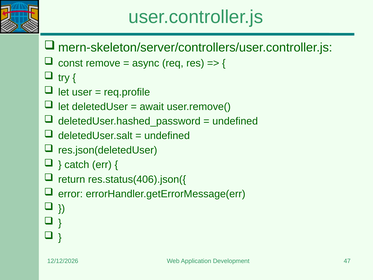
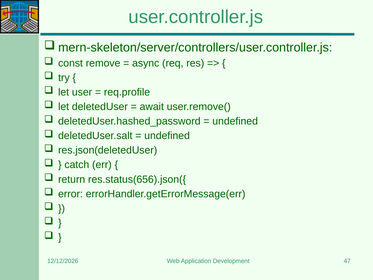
res.status(406).json({: res.status(406).json({ -> res.status(656).json({
